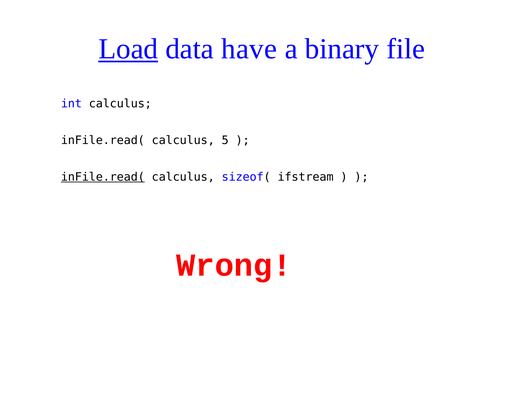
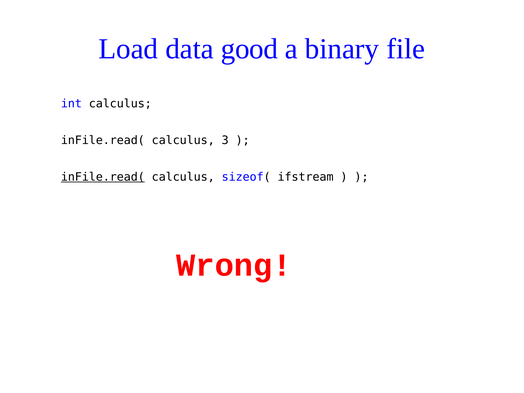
Load underline: present -> none
have: have -> good
5: 5 -> 3
